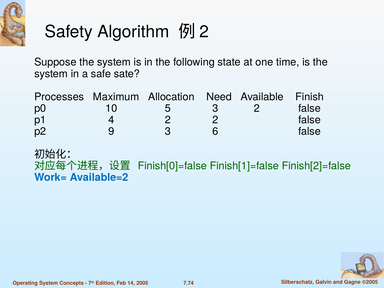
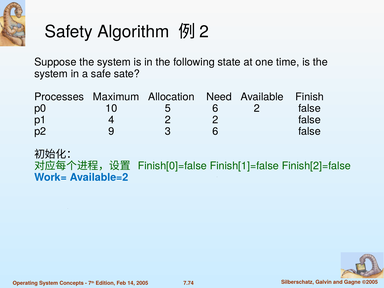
5 3: 3 -> 6
